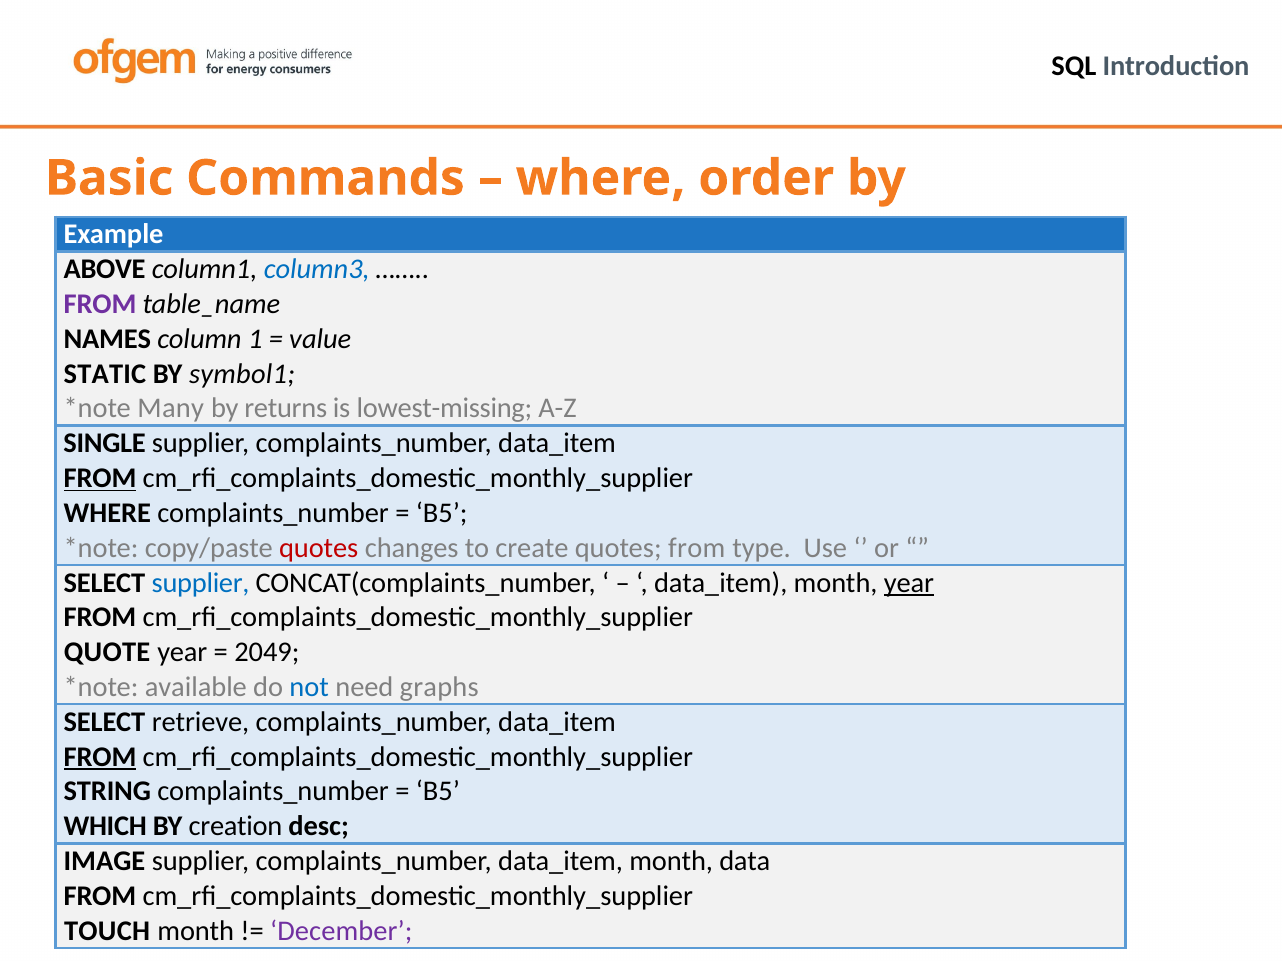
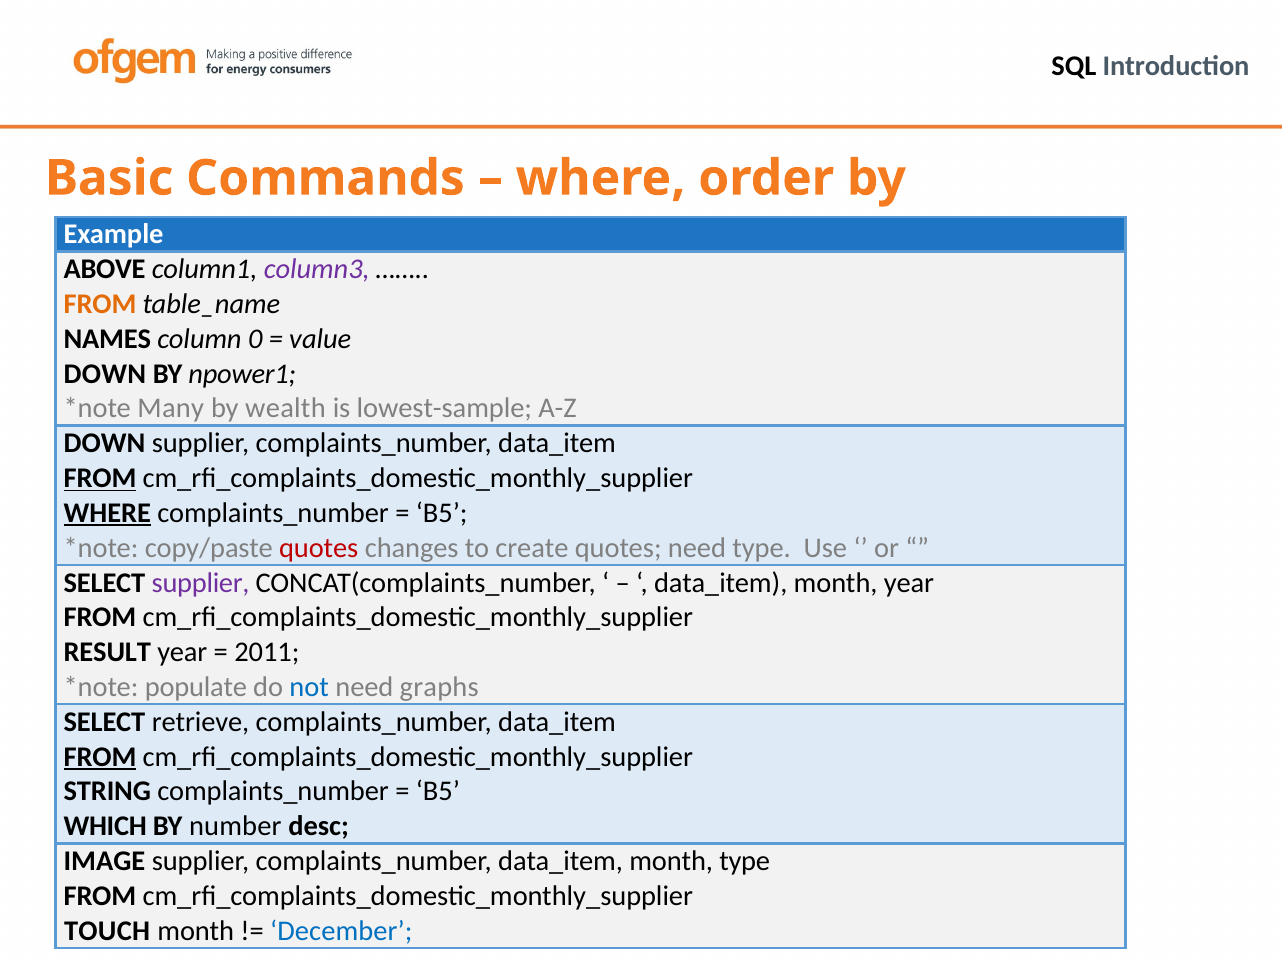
column3 colour: blue -> purple
FROM at (100, 304) colour: purple -> orange
1: 1 -> 0
STATIC at (105, 374): STATIC -> DOWN
symbol1: symbol1 -> npower1
returns: returns -> wealth
lowest-missing: lowest-missing -> lowest-sample
SINGLE at (105, 444): SINGLE -> DOWN
WHERE at (107, 513) underline: none -> present
quotes from: from -> need
supplier at (201, 583) colour: blue -> purple
year at (909, 583) underline: present -> none
QUOTE: QUOTE -> RESULT
2049: 2049 -> 2011
available: available -> populate
creation: creation -> number
month data: data -> type
December colour: purple -> blue
